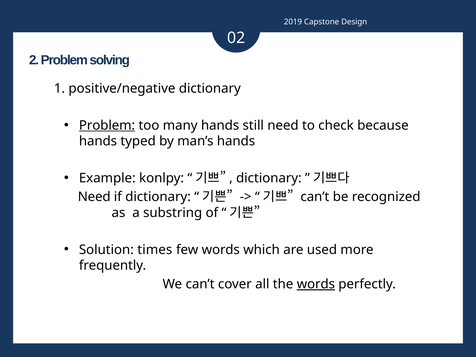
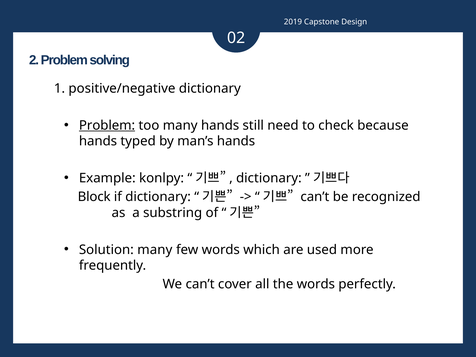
Need at (94, 197): Need -> Block
Solution times: times -> many
words at (316, 284) underline: present -> none
